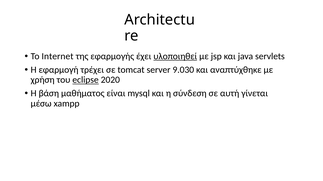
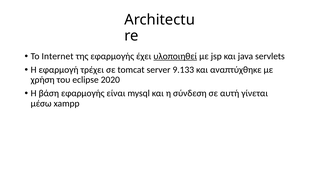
9.030: 9.030 -> 9.133
eclipse underline: present -> none
βάση μαθήματος: μαθήματος -> εφαρμογής
